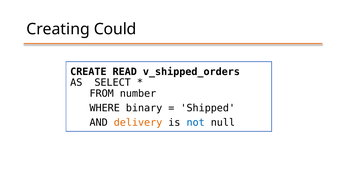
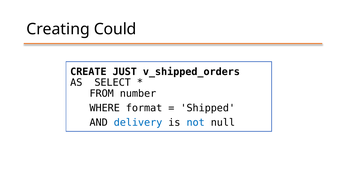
READ: READ -> JUST
binary: binary -> format
delivery colour: orange -> blue
